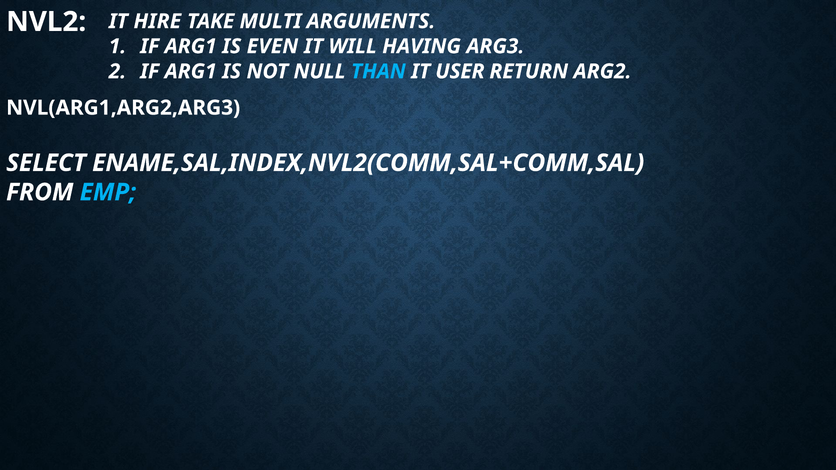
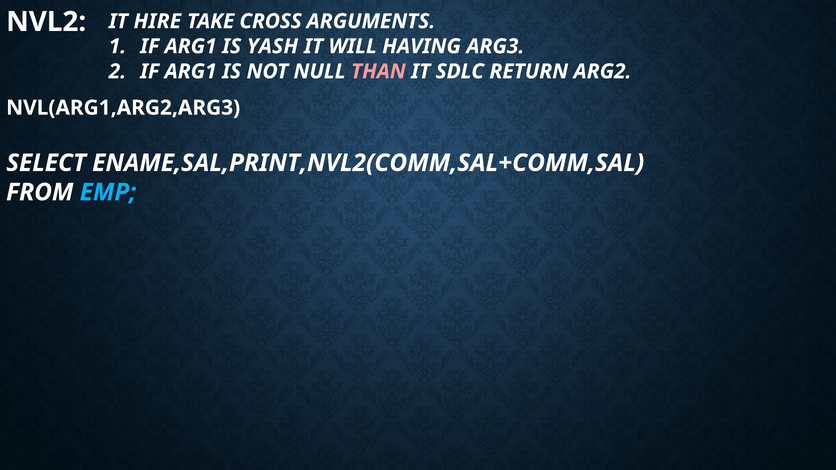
MULTI: MULTI -> CROSS
EVEN: EVEN -> YASH
THAN colour: light blue -> pink
USER: USER -> SDLC
ENAME,SAL,INDEX,NVL2(COMM,SAL+COMM,SAL: ENAME,SAL,INDEX,NVL2(COMM,SAL+COMM,SAL -> ENAME,SAL,PRINT,NVL2(COMM,SAL+COMM,SAL
